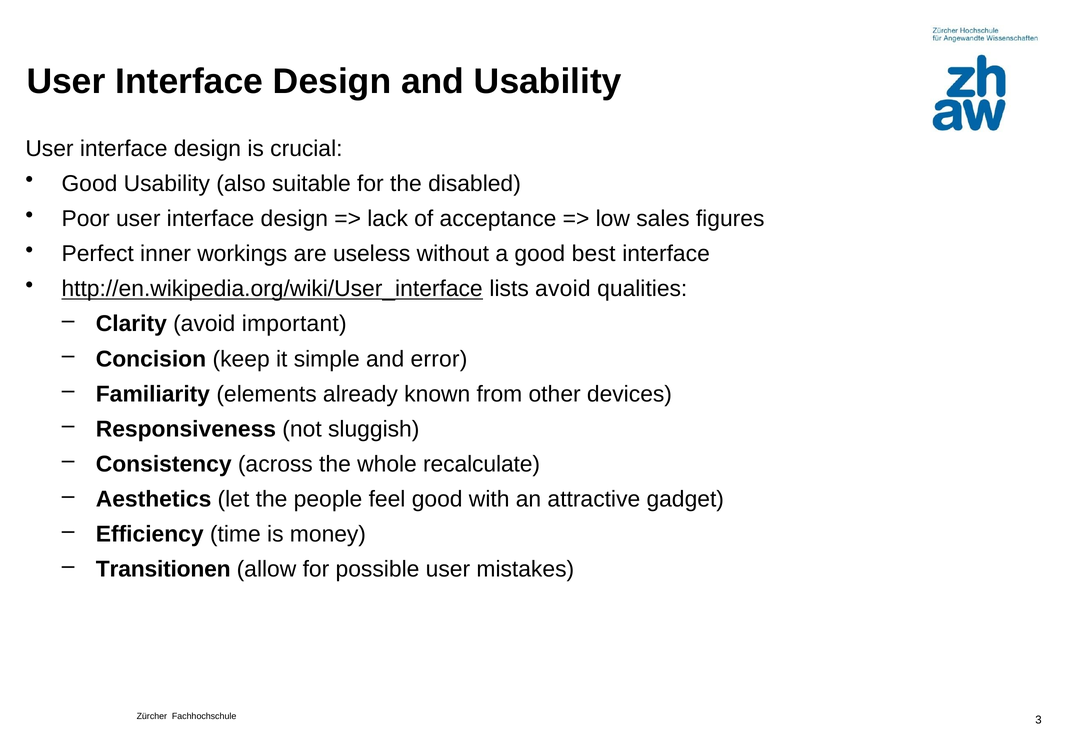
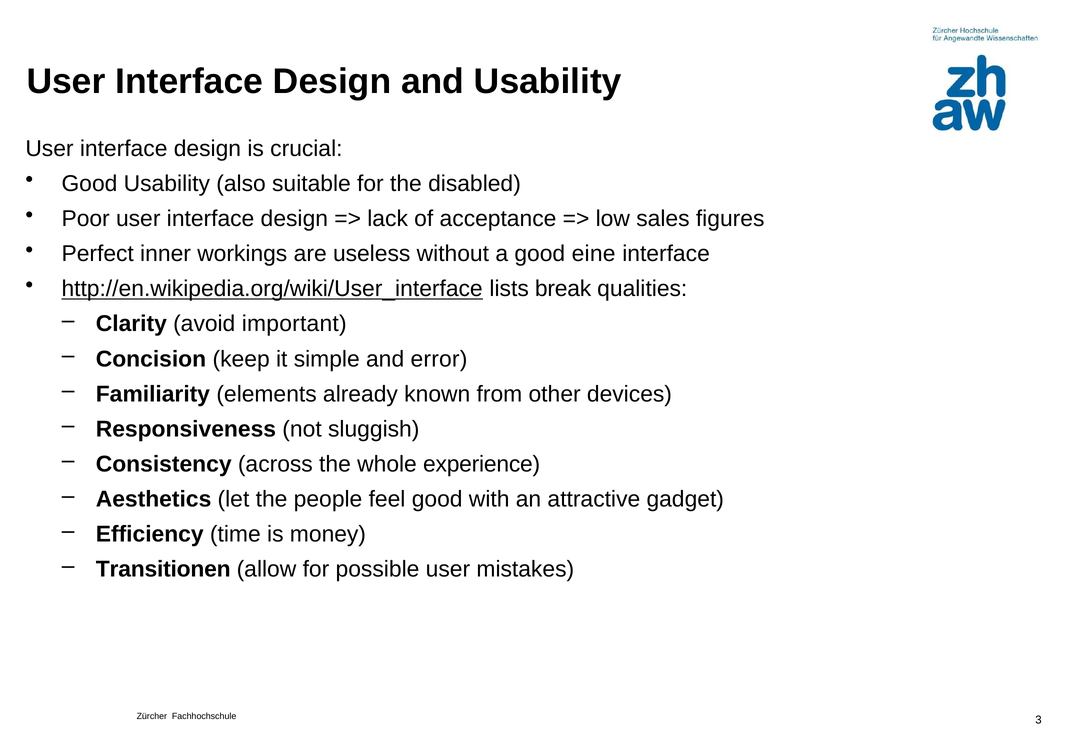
best: best -> eine
lists avoid: avoid -> break
recalculate: recalculate -> experience
